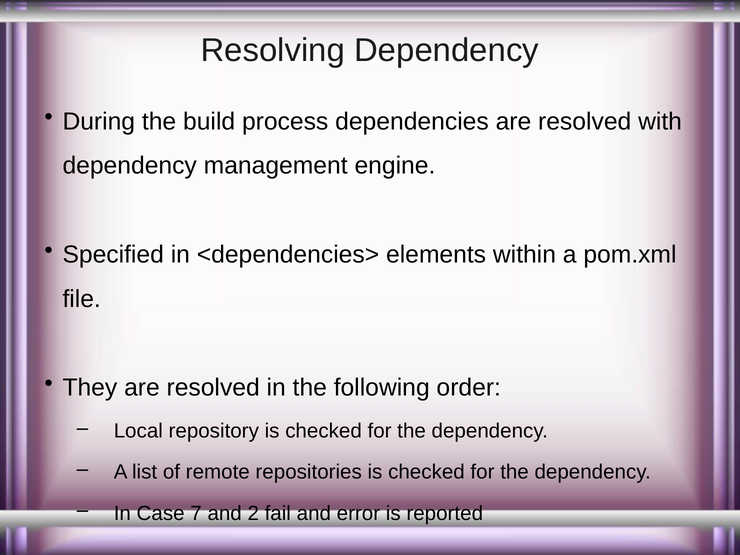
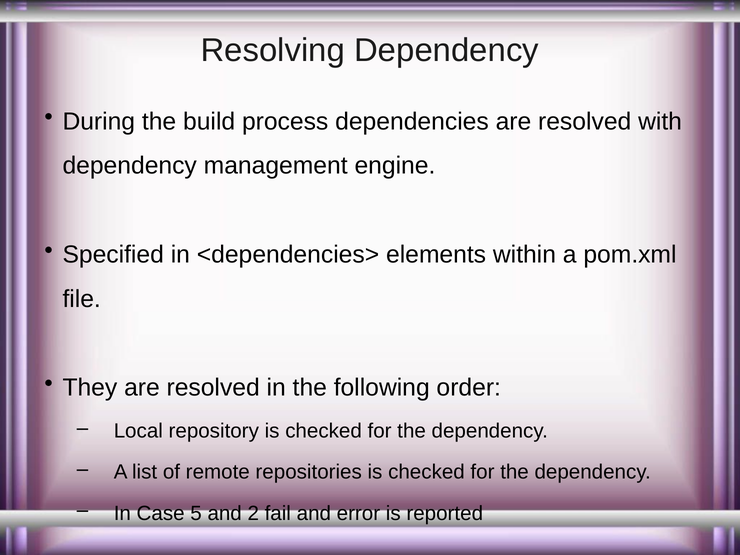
7: 7 -> 5
